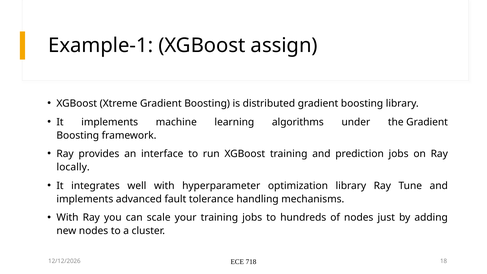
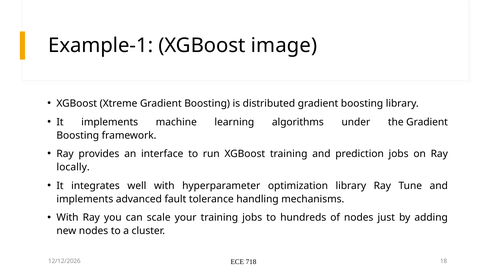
assign: assign -> image
